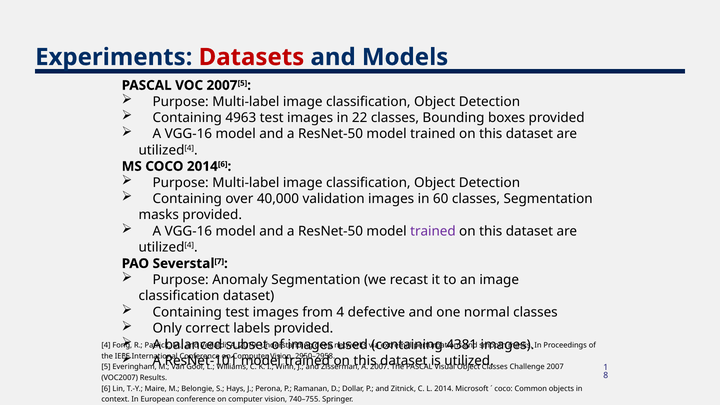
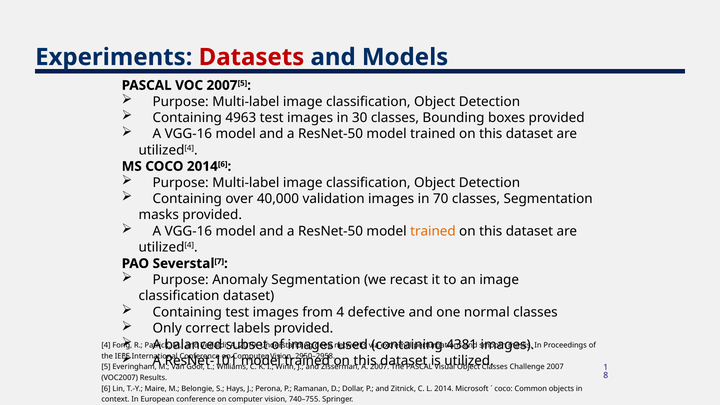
22: 22 -> 30
60: 60 -> 70
trained at (433, 231) colour: purple -> orange
